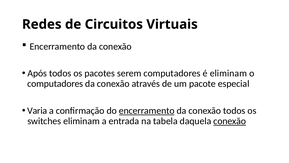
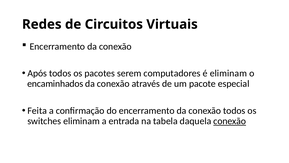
computadores at (55, 84): computadores -> encaminhados
Varia: Varia -> Feita
encerramento at (147, 110) underline: present -> none
